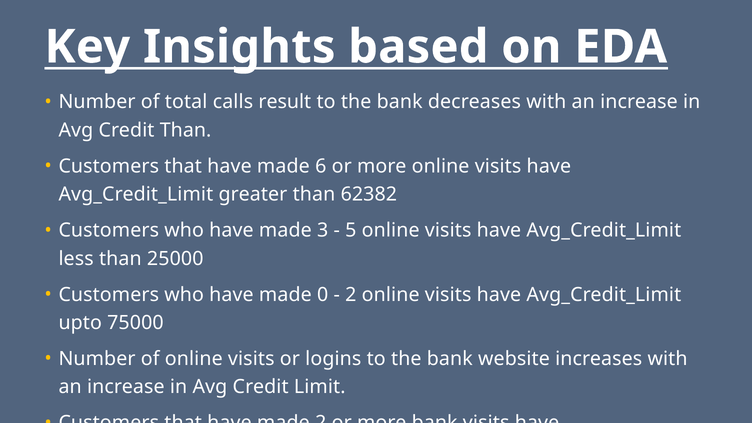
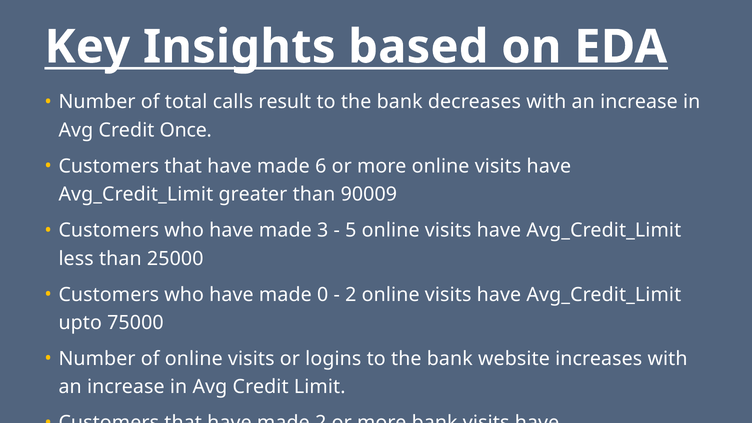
Credit Than: Than -> Once
62382: 62382 -> 90009
